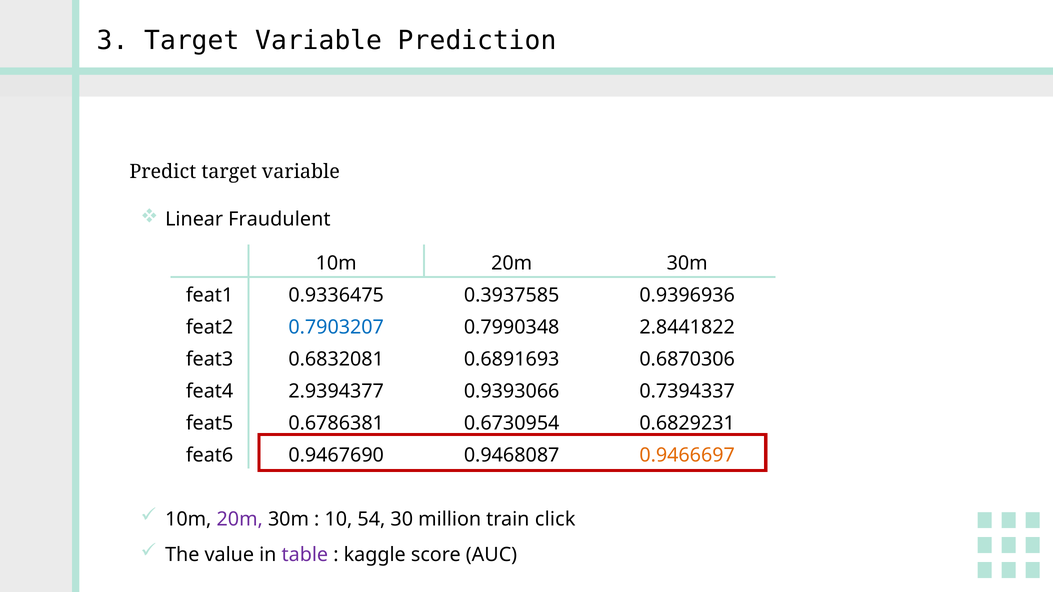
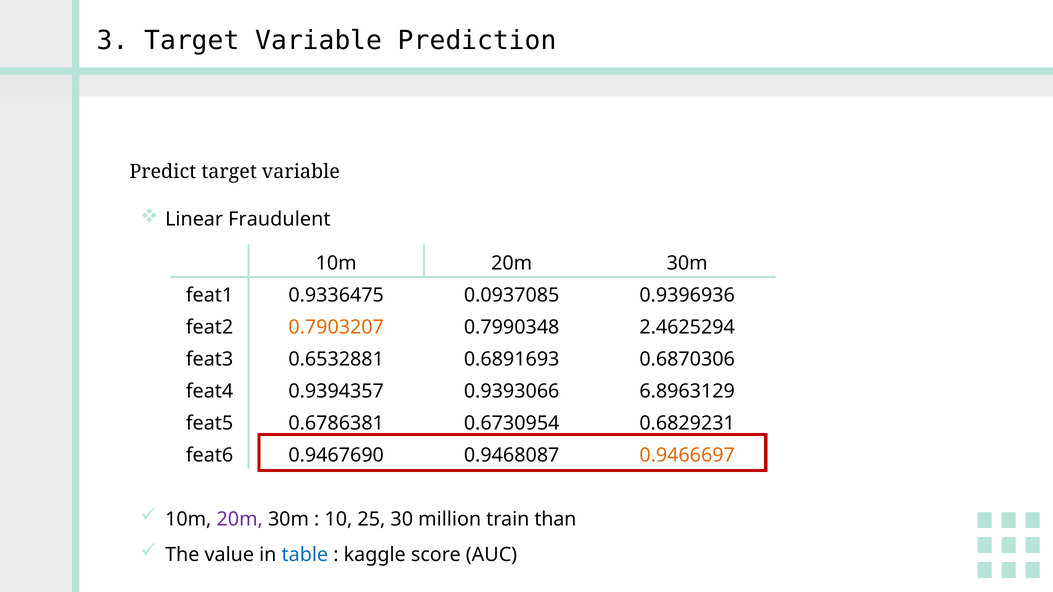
0.3937585: 0.3937585 -> 0.0937085
0.7903207 colour: blue -> orange
2.8441822: 2.8441822 -> 2.4625294
0.6832081: 0.6832081 -> 0.6532881
2.9394377: 2.9394377 -> 0.9394357
0.7394337: 0.7394337 -> 6.8963129
54: 54 -> 25
click: click -> than
table colour: purple -> blue
